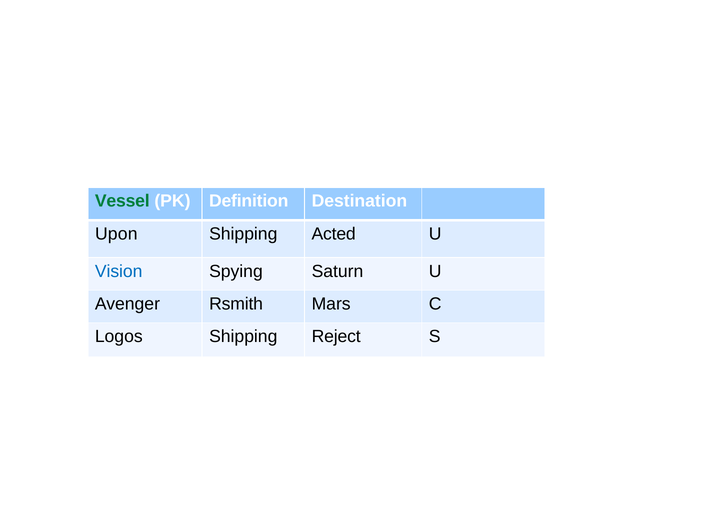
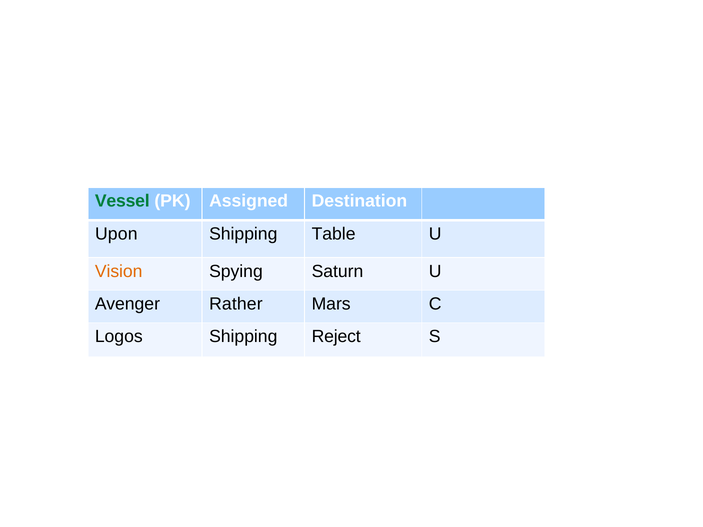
Definition: Definition -> Assigned
Acted: Acted -> Table
Vision colour: blue -> orange
Rsmith: Rsmith -> Rather
